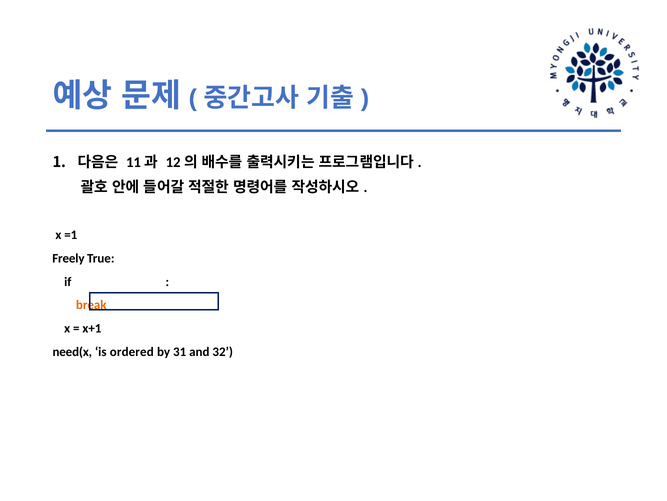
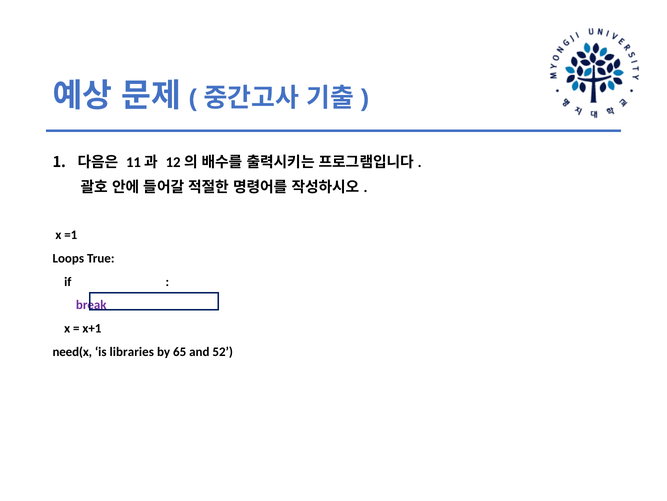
Freely: Freely -> Loops
break colour: orange -> purple
ordered: ordered -> libraries
31: 31 -> 65
32: 32 -> 52
